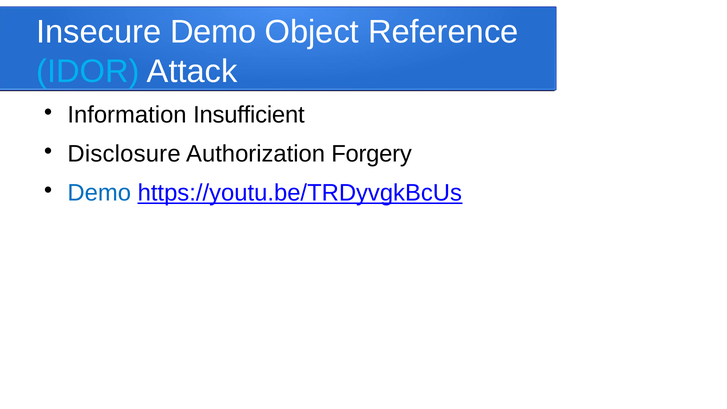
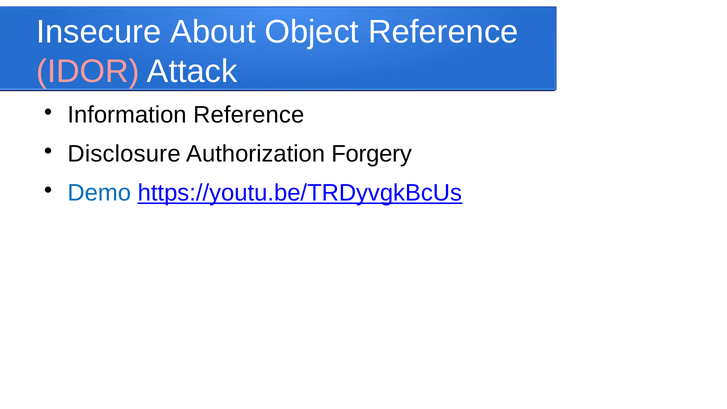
Insecure Demo: Demo -> About
IDOR colour: light blue -> pink
Information Insufficient: Insufficient -> Reference
